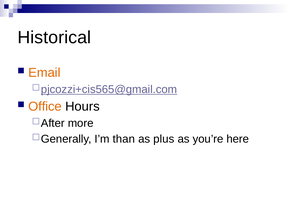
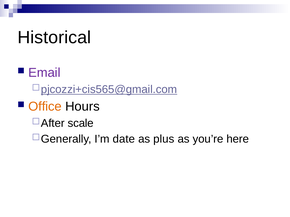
Email colour: orange -> purple
more: more -> scale
than: than -> date
